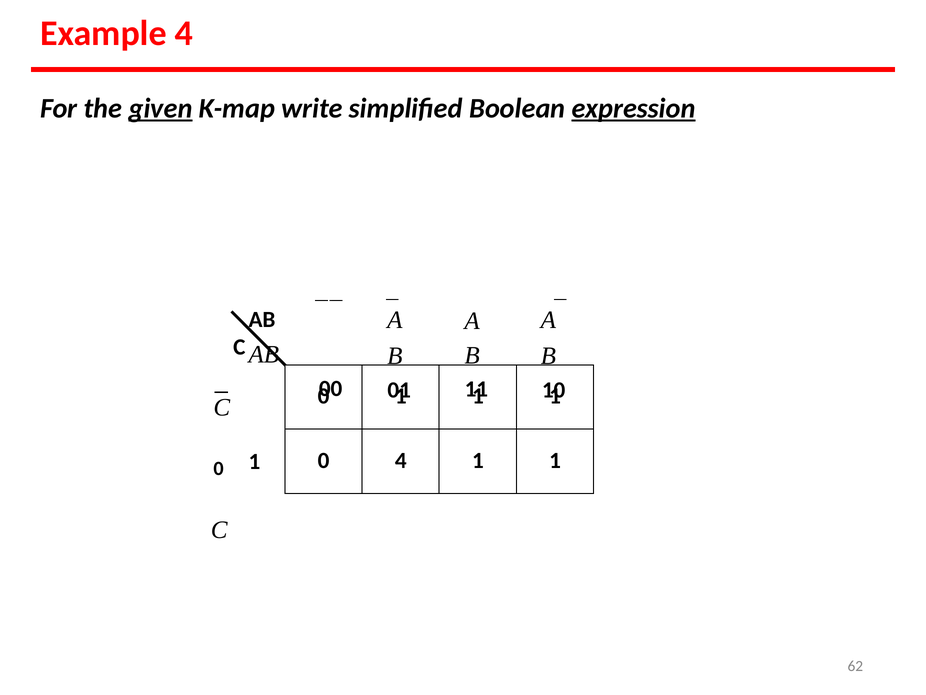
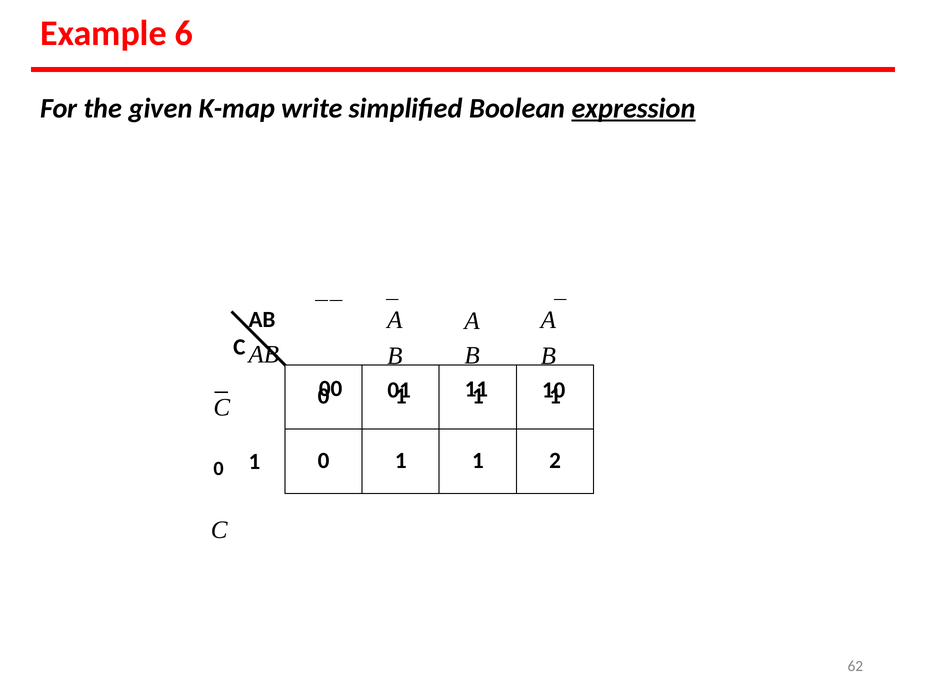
Example 4: 4 -> 6
given underline: present -> none
4 at (401, 460): 4 -> 1
1 at (555, 460): 1 -> 2
